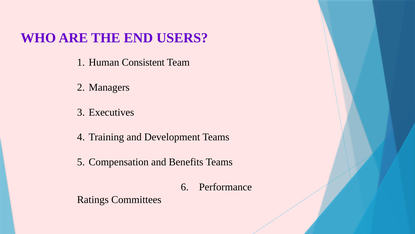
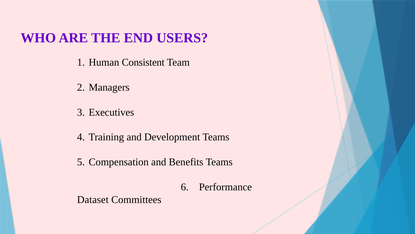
Ratings: Ratings -> Dataset
